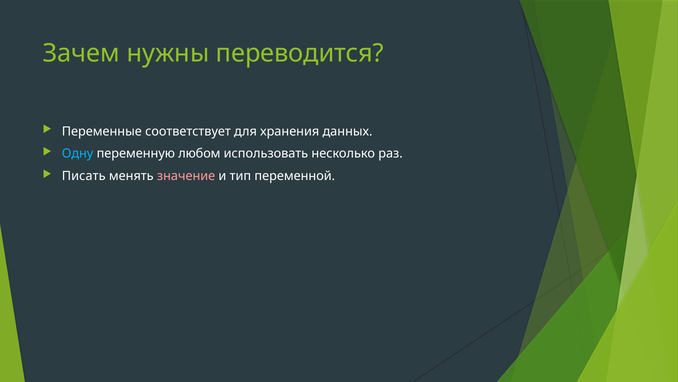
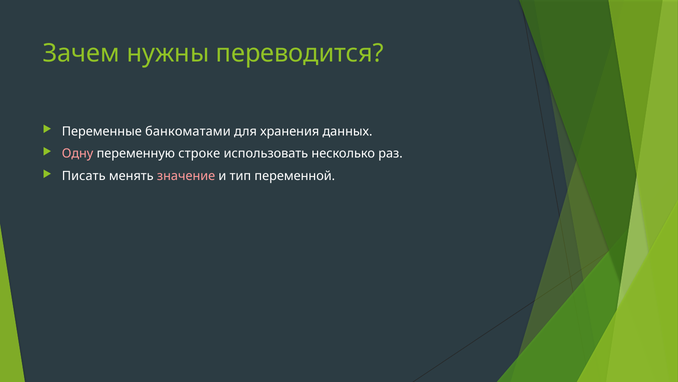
соответствует: соответствует -> банкоматами
Одну colour: light blue -> pink
любом: любом -> строке
